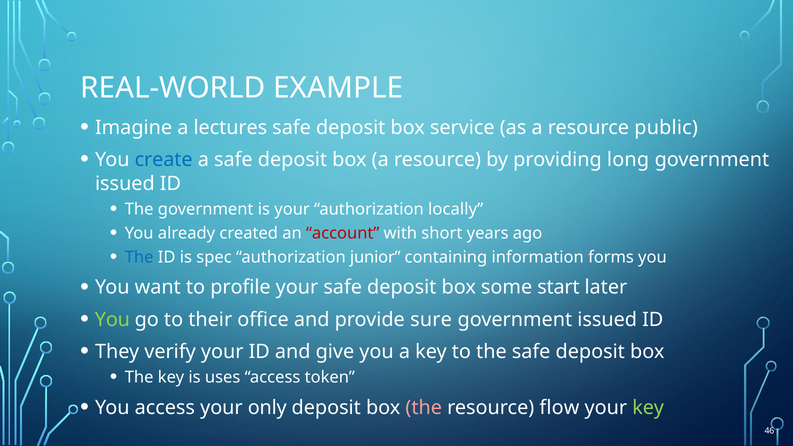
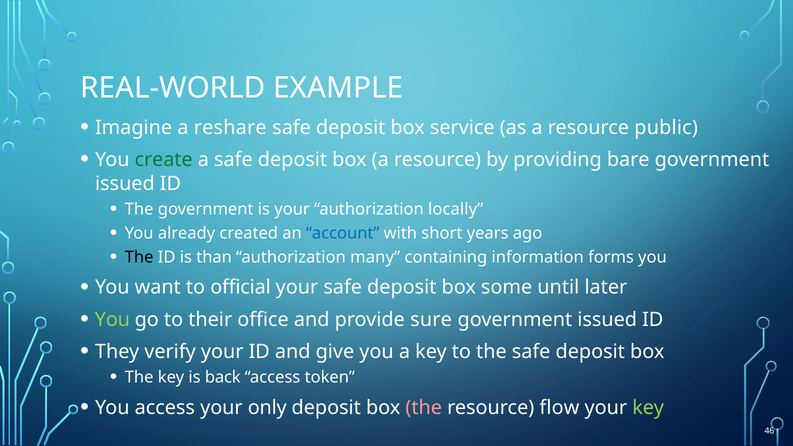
lectures: lectures -> reshare
create colour: blue -> green
long: long -> bare
account colour: red -> blue
The at (139, 257) colour: blue -> black
spec: spec -> than
junior: junior -> many
profile: profile -> official
start: start -> until
uses: uses -> back
